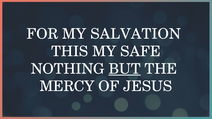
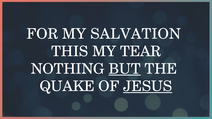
SAFE: SAFE -> TEAR
MERCY: MERCY -> QUAKE
JESUS underline: none -> present
